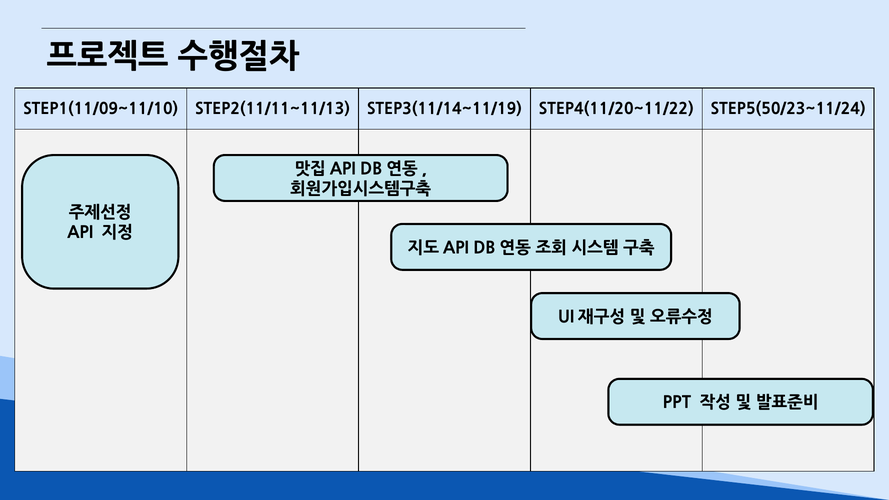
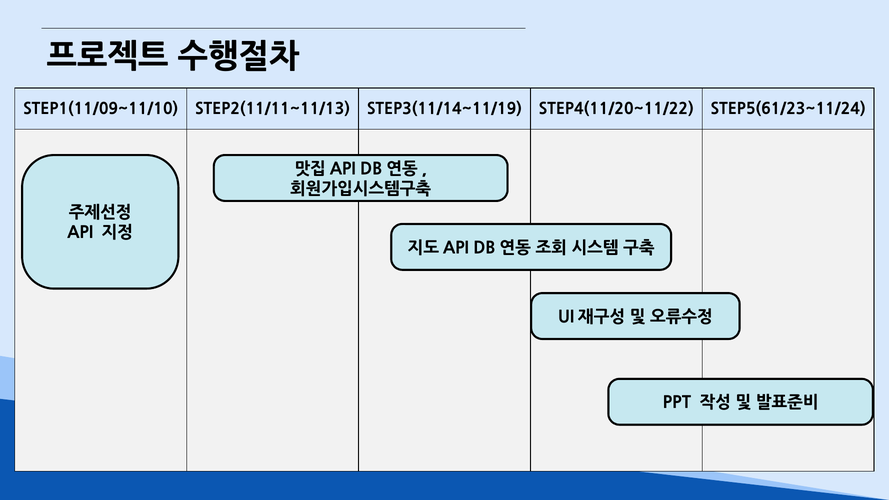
STEP5(50/23~11/24: STEP5(50/23~11/24 -> STEP5(61/23~11/24
